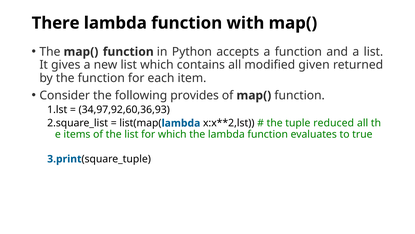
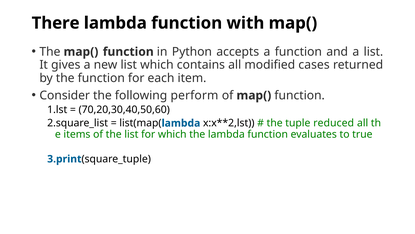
given: given -> cases
provides: provides -> perform
34,97,92,60,36,93: 34,97,92,60,36,93 -> 70,20,30,40,50,60
